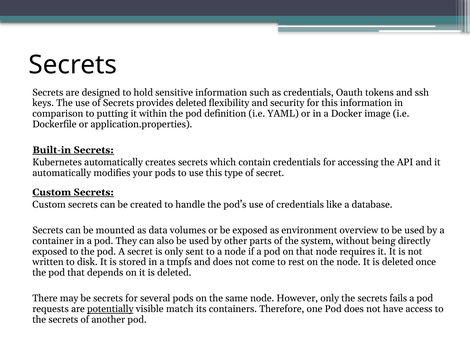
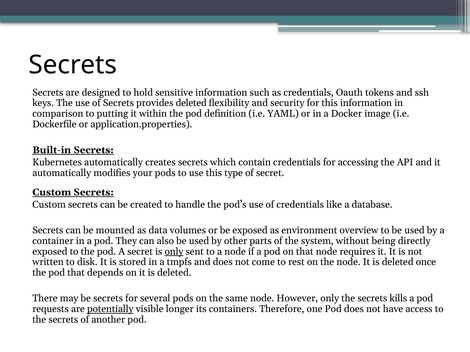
only at (174, 252) underline: none -> present
fails: fails -> kills
match: match -> longer
